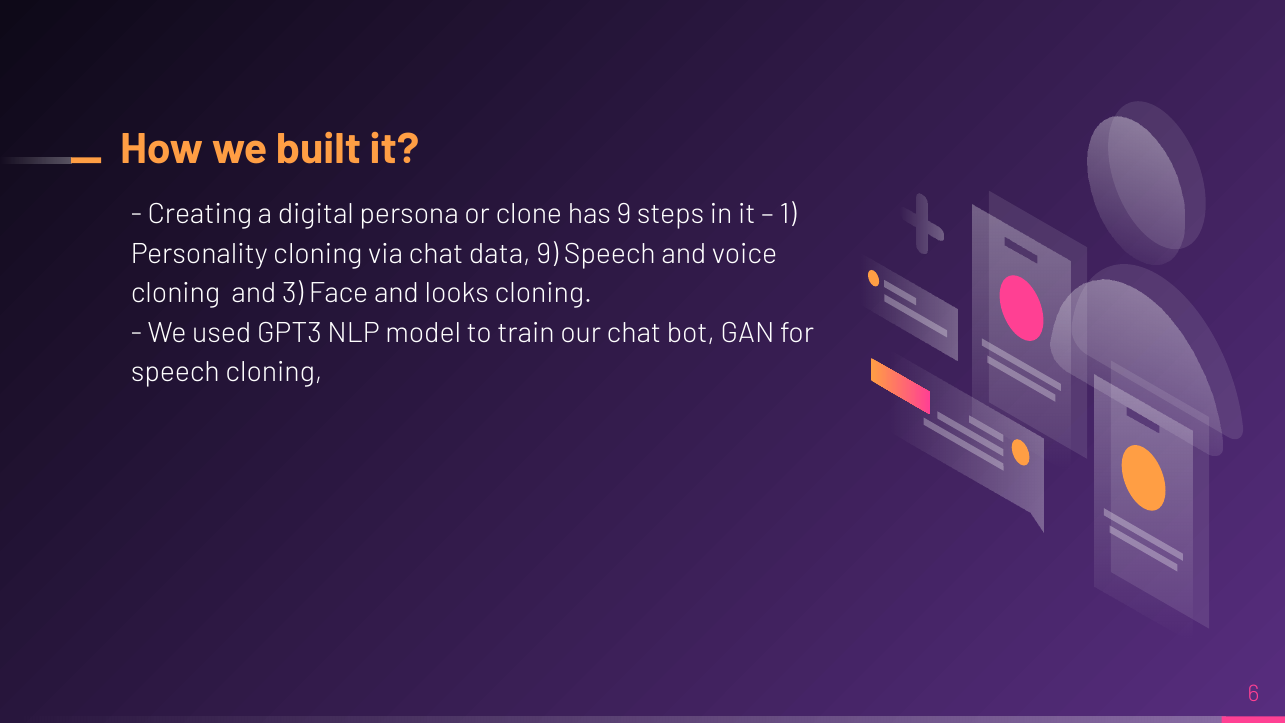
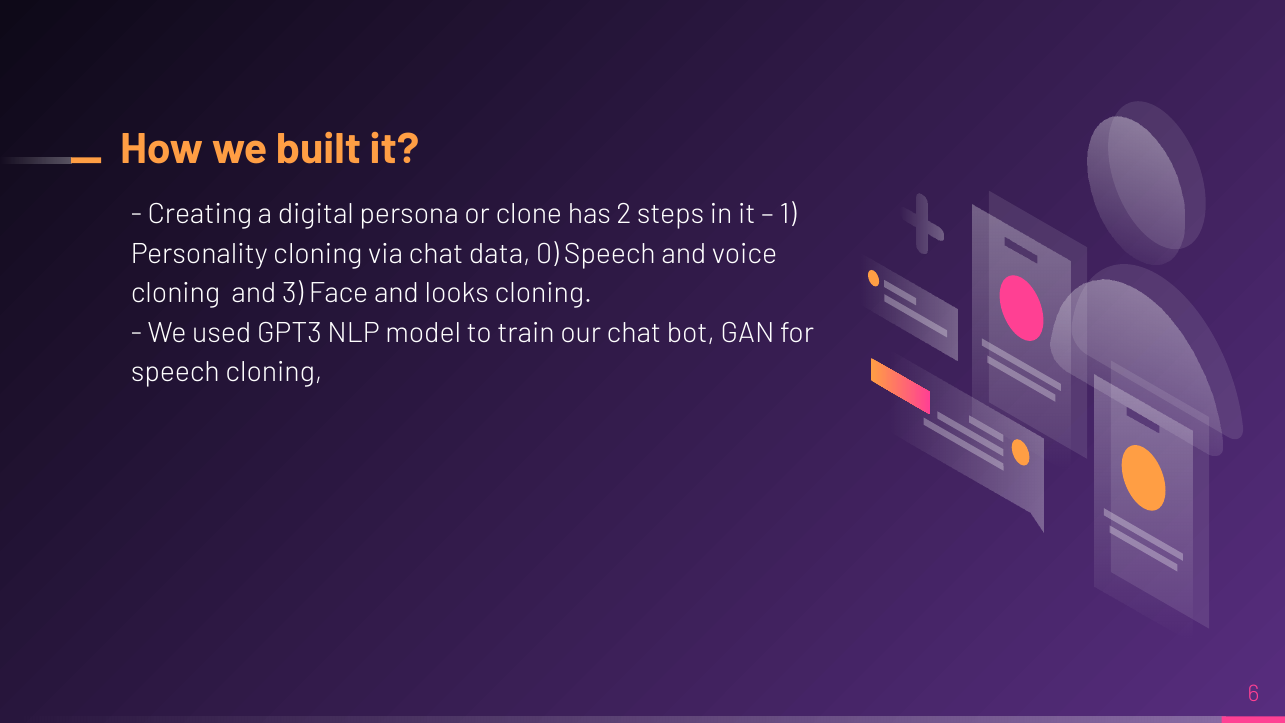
has 9: 9 -> 2
data 9: 9 -> 0
